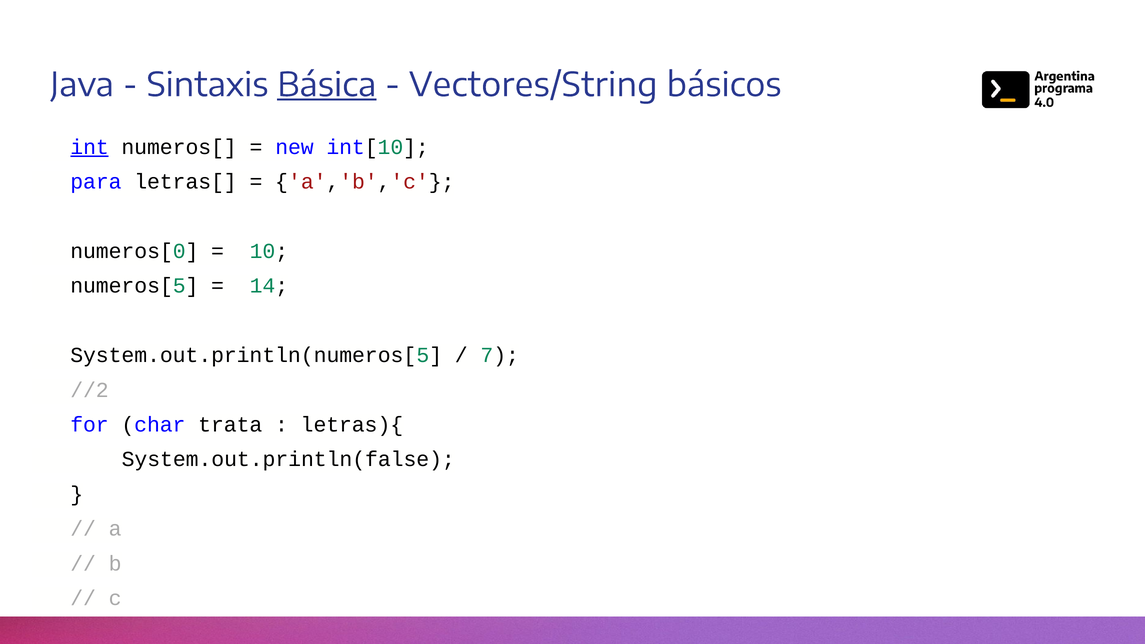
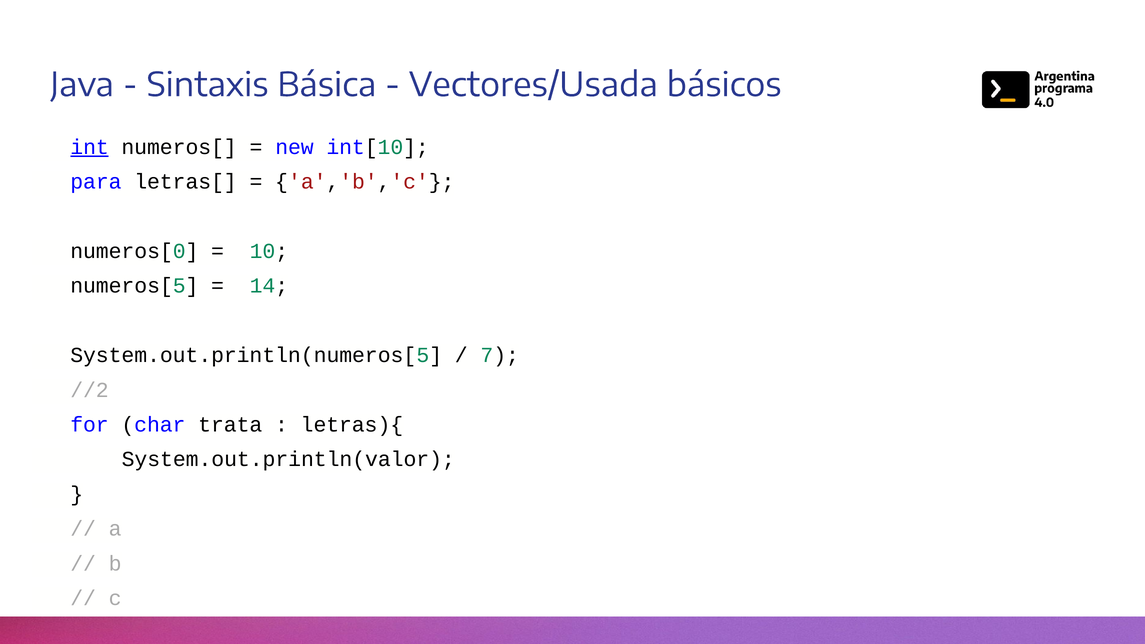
Básica underline: present -> none
Vectores/String: Vectores/String -> Vectores/Usada
System.out.println(false: System.out.println(false -> System.out.println(valor
